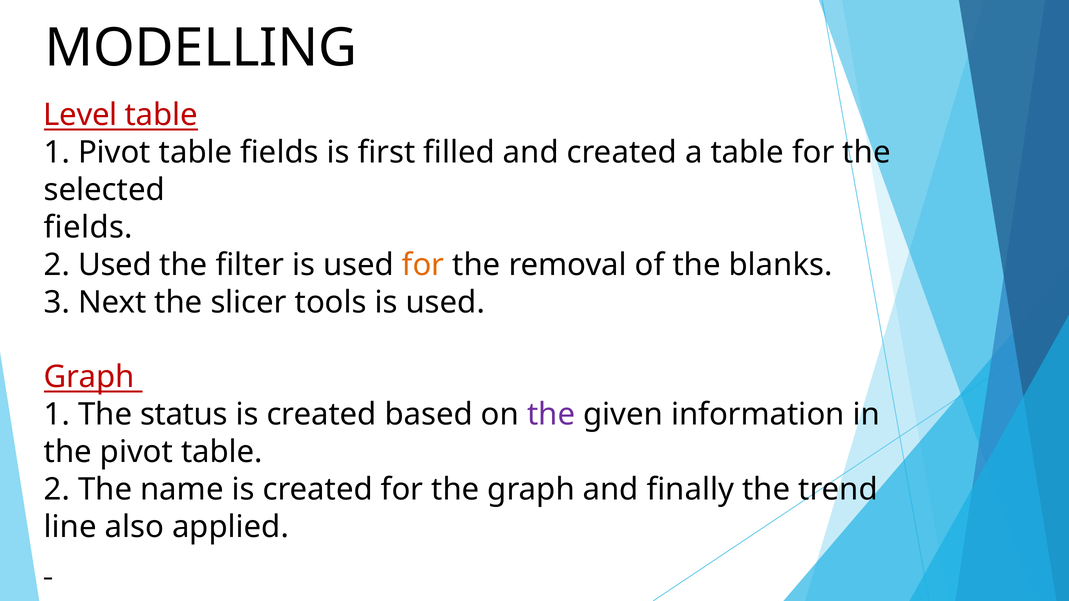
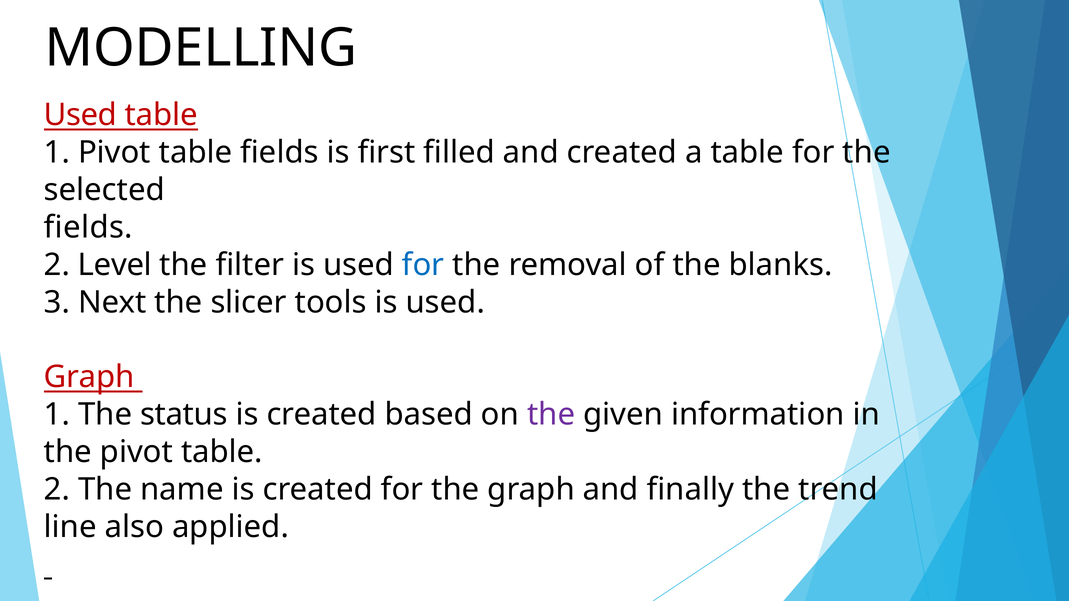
Level at (80, 115): Level -> Used
2 Used: Used -> Level
for at (423, 265) colour: orange -> blue
